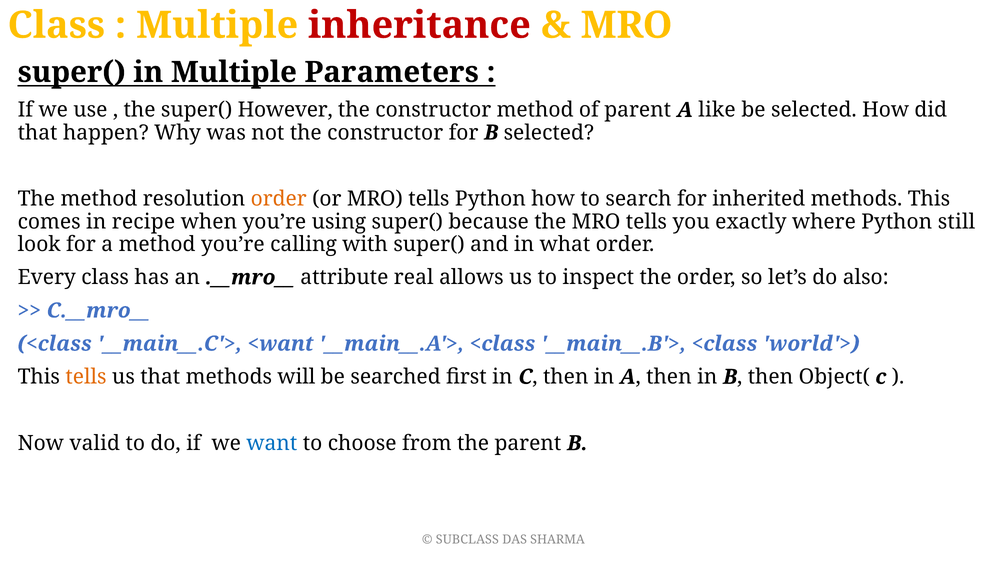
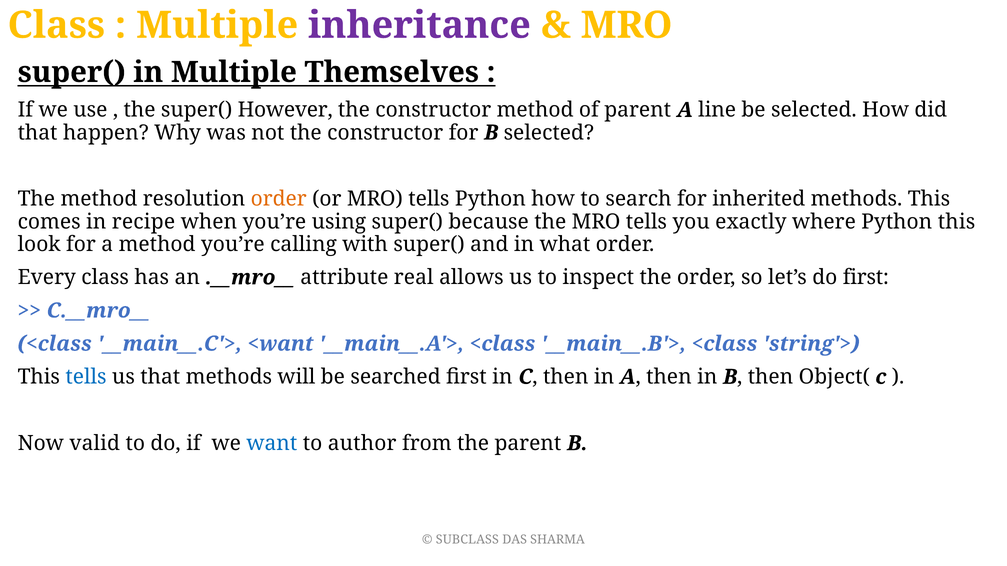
inheritance colour: red -> purple
Parameters: Parameters -> Themselves
like: like -> line
Python still: still -> this
do also: also -> first
world'>: world'> -> string'>
tells at (86, 377) colour: orange -> blue
choose: choose -> author
